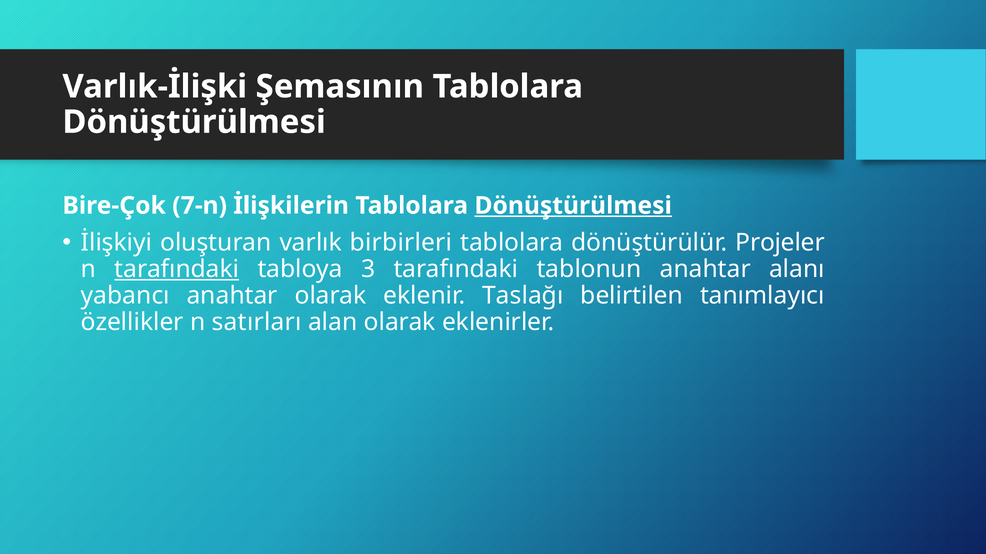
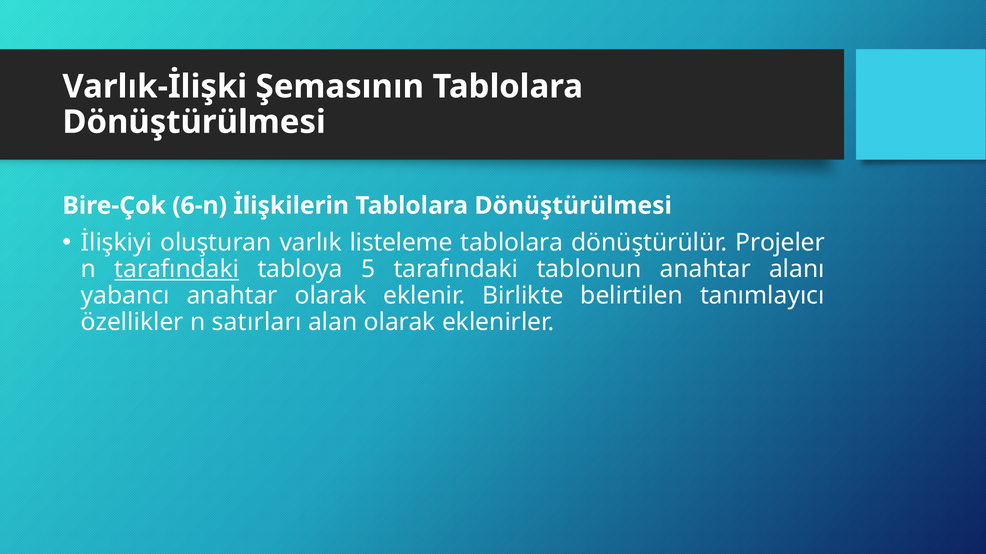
7-n: 7-n -> 6-n
Dönüştürülmesi at (573, 206) underline: present -> none
birbirleri: birbirleri -> listeleme
3: 3 -> 5
Taslağı: Taslağı -> Birlikte
